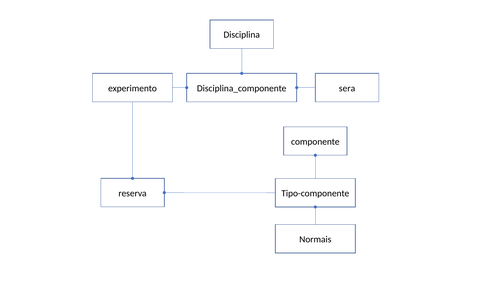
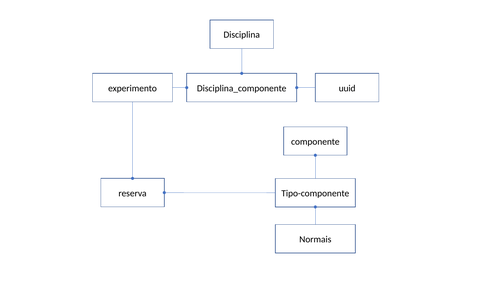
sera: sera -> uuid
